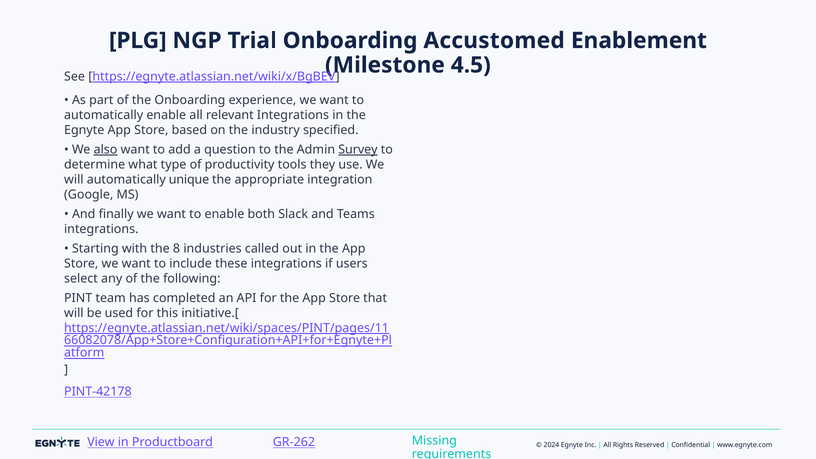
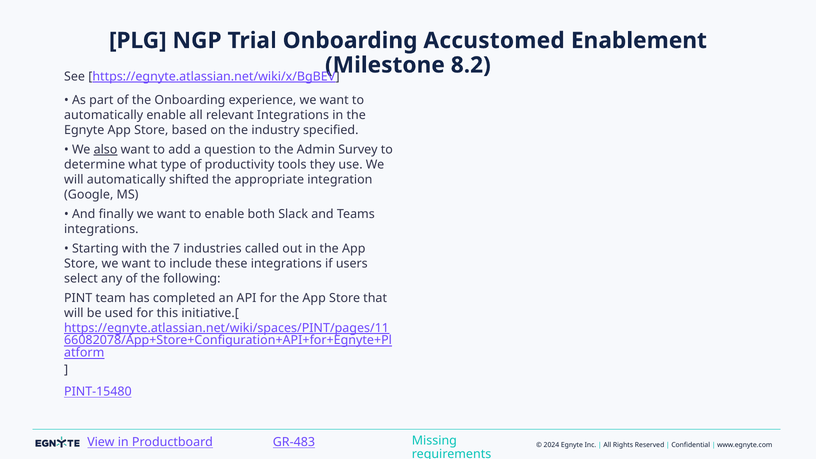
4.5: 4.5 -> 8.2
Survey underline: present -> none
unique: unique -> shifted
8: 8 -> 7
PINT-42178: PINT-42178 -> PINT-15480
GR-262: GR-262 -> GR-483
